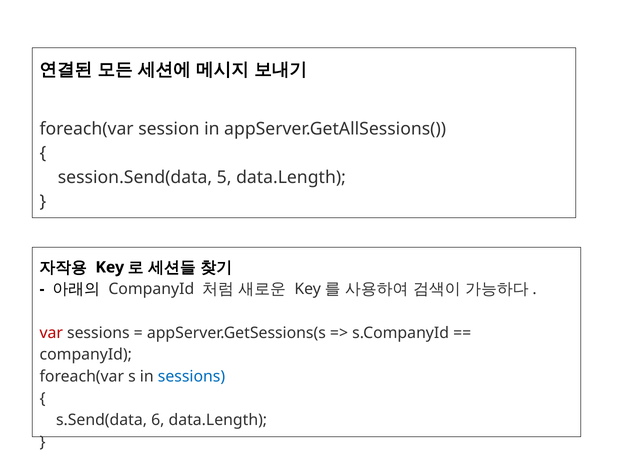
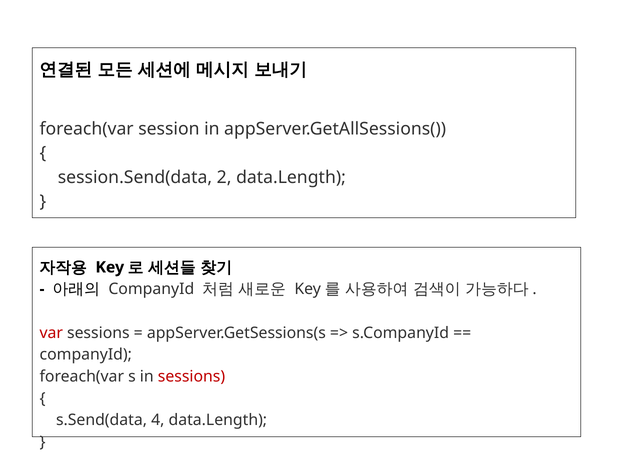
5: 5 -> 2
sessions at (192, 376) colour: blue -> red
6: 6 -> 4
